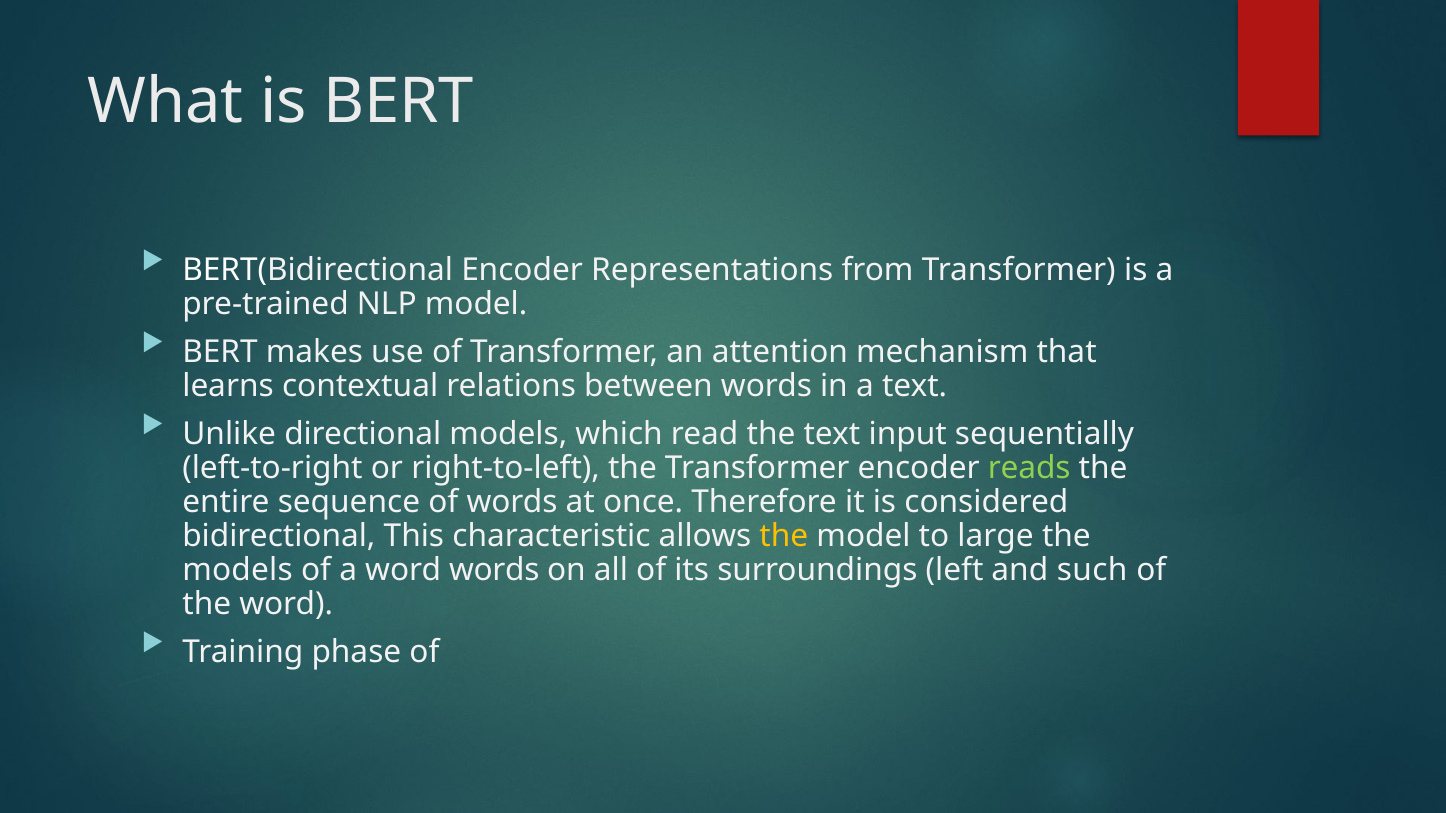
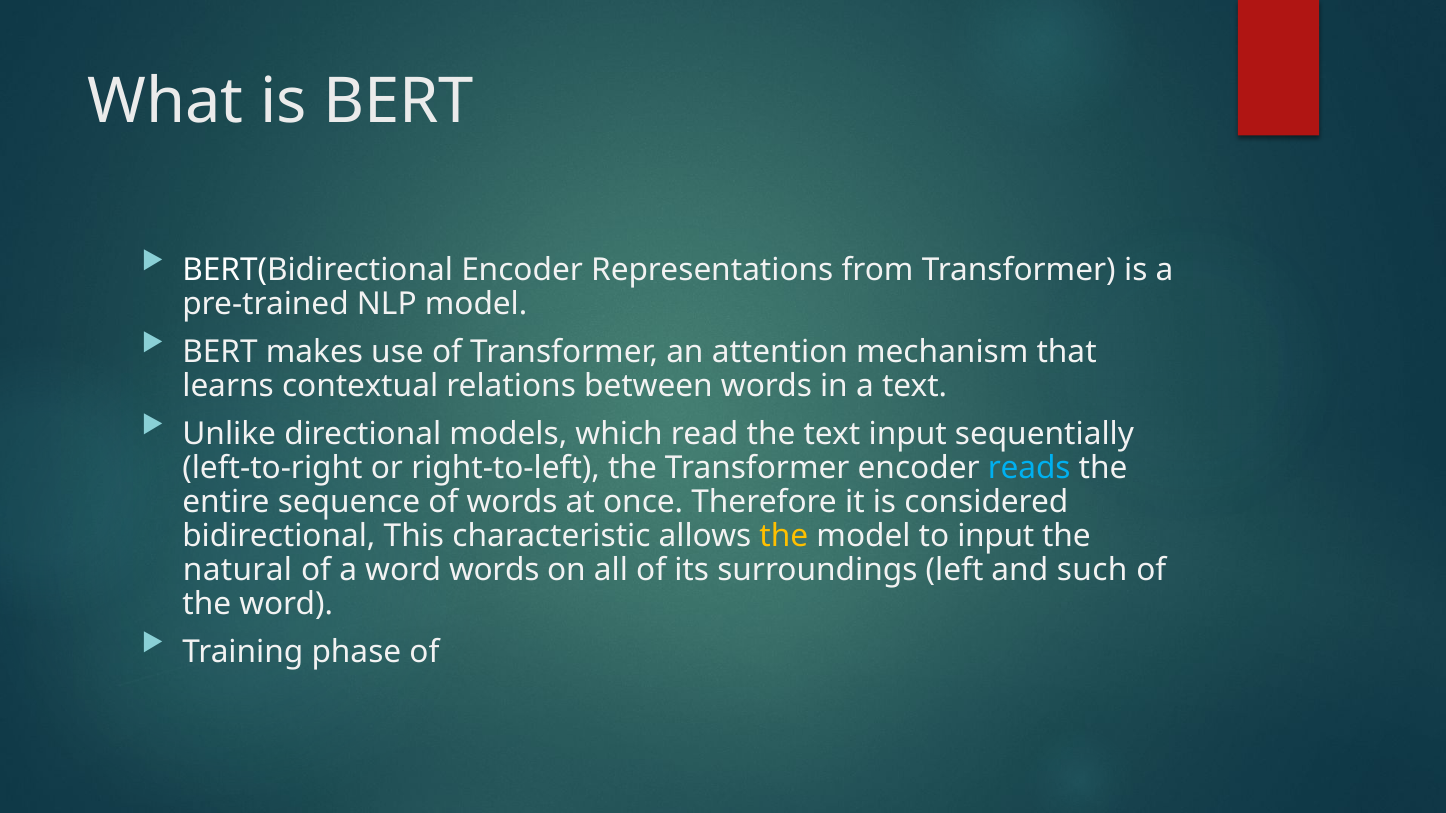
reads colour: light green -> light blue
to large: large -> input
models at (238, 570): models -> natural
